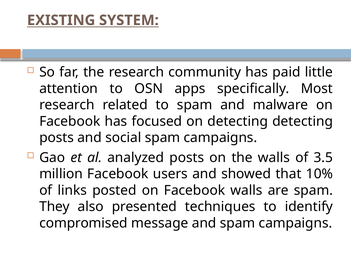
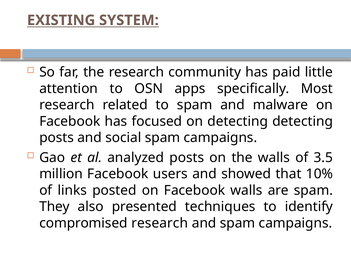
compromised message: message -> research
